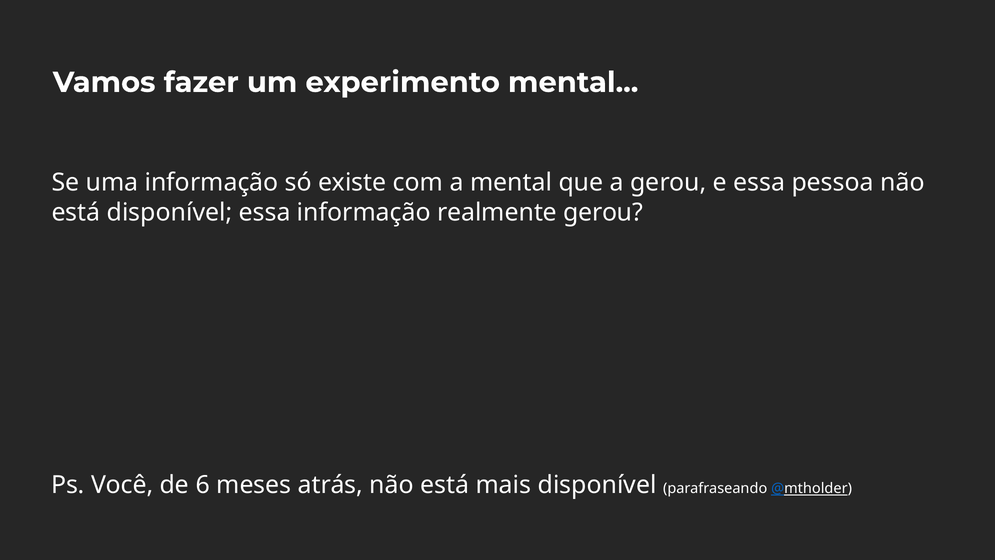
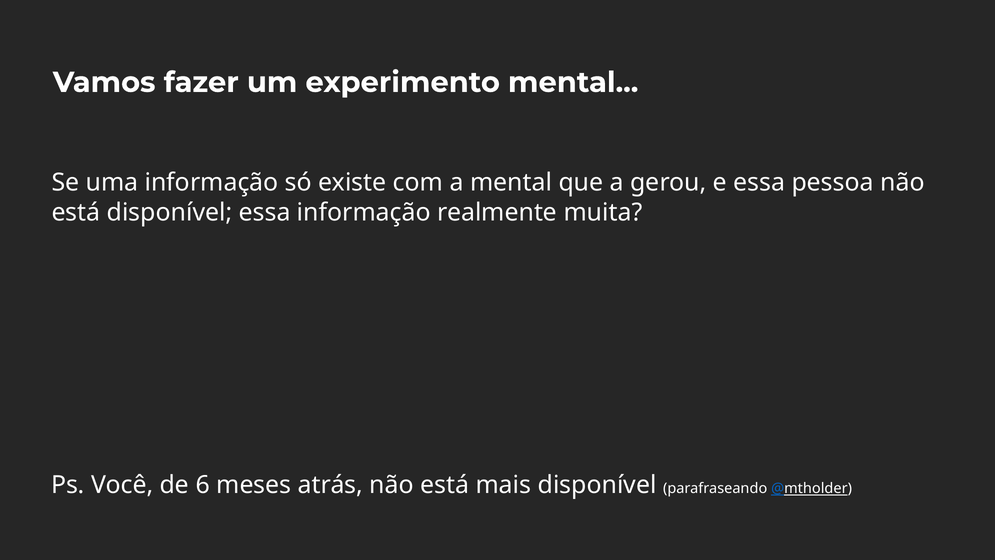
realmente gerou: gerou -> muita
